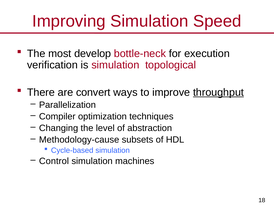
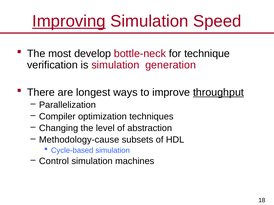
Improving underline: none -> present
execution: execution -> technique
topological: topological -> generation
convert: convert -> longest
